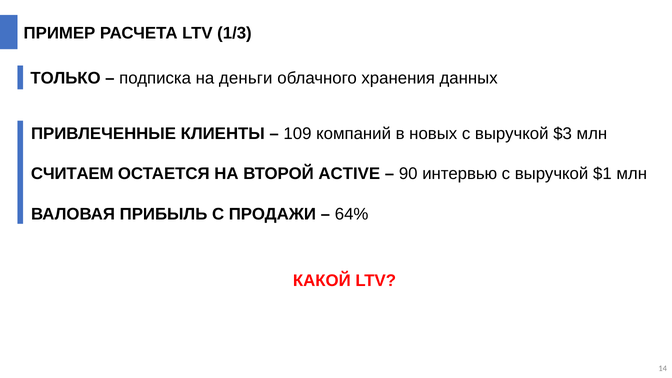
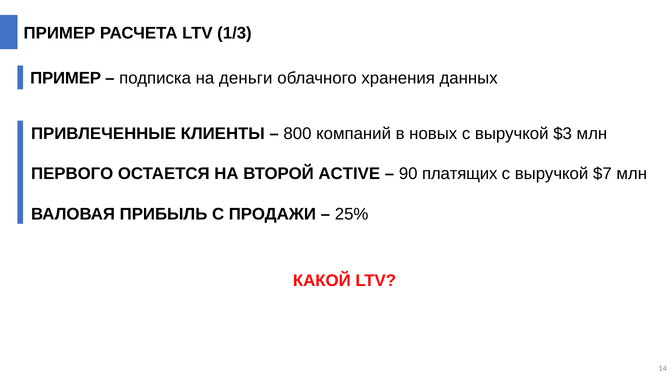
ТОЛЬКО at (66, 78): ТОЛЬКО -> ПРИМЕР
109: 109 -> 800
СЧИТАЕМ: СЧИТАЕМ -> ПЕРВОГО
интервью: интервью -> платящих
$1: $1 -> $7
64%: 64% -> 25%
